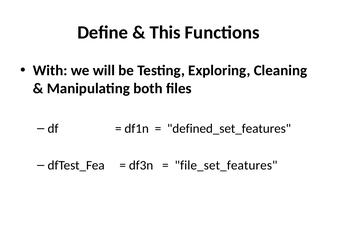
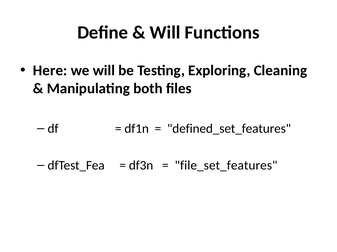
This at (165, 32): This -> Will
With: With -> Here
